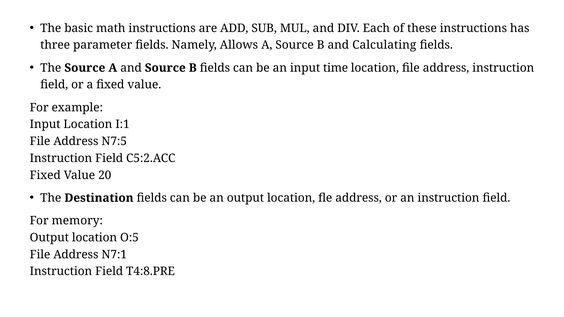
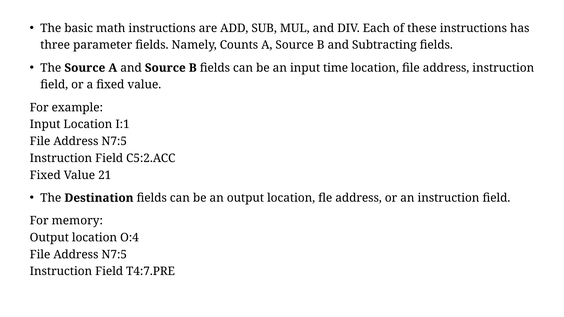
Allows: Allows -> Counts
Calculating: Calculating -> Subtracting
20: 20 -> 21
O:5: O:5 -> O:4
N7:1 at (114, 255): N7:1 -> N7:5
T4:8.PRE: T4:8.PRE -> T4:7.PRE
